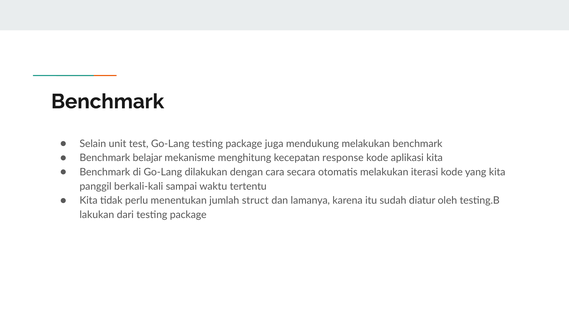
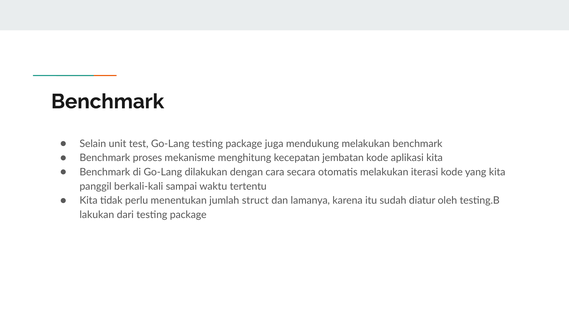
belajar: belajar -> proses
response: response -> jembatan
